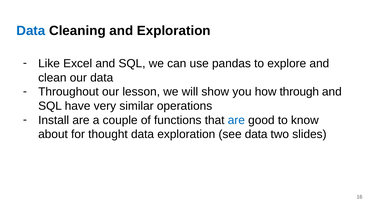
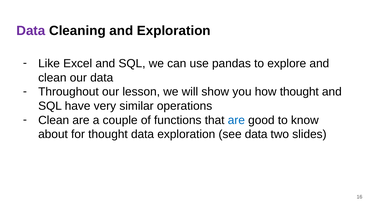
Data at (31, 31) colour: blue -> purple
how through: through -> thought
Install at (54, 121): Install -> Clean
